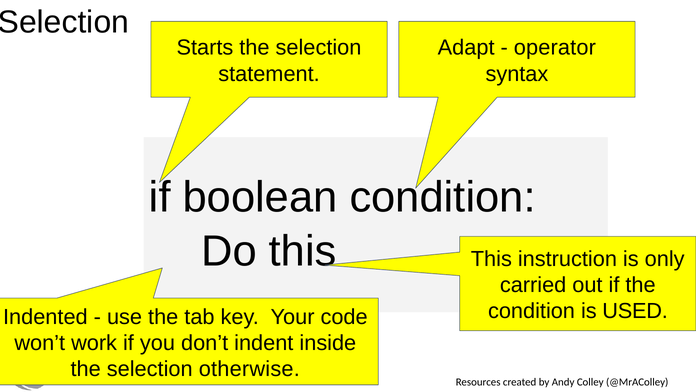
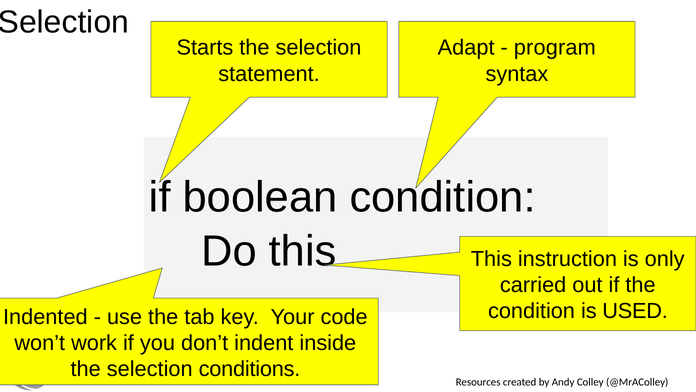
operator: operator -> program
otherwise: otherwise -> conditions
